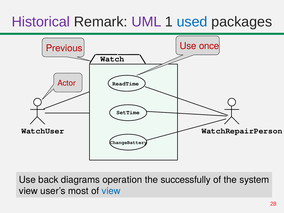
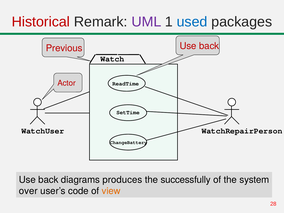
Historical colour: purple -> red
once at (209, 46): once -> back
operation: operation -> produces
view at (28, 191): view -> over
most: most -> code
view at (111, 191) colour: blue -> orange
